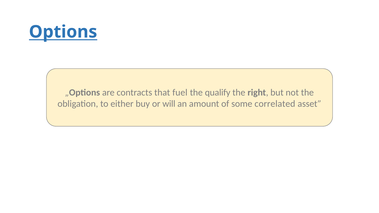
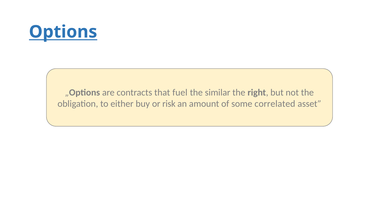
qualify: qualify -> similar
will: will -> risk
